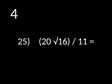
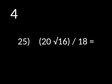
11: 11 -> 18
